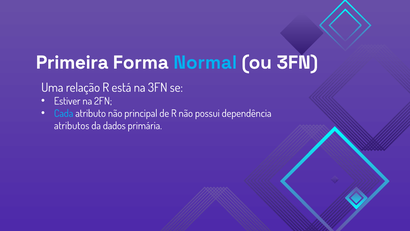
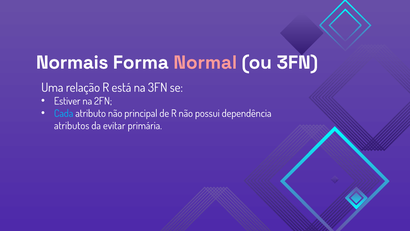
Primeira: Primeira -> Normais
Normal colour: light blue -> pink
dados: dados -> evitar
